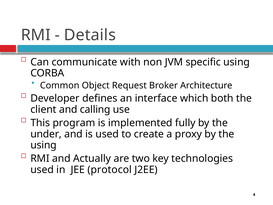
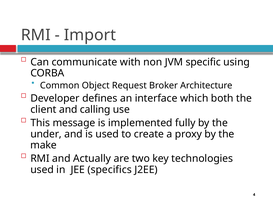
Details: Details -> Import
program: program -> message
using at (43, 145): using -> make
protocol: protocol -> specifics
